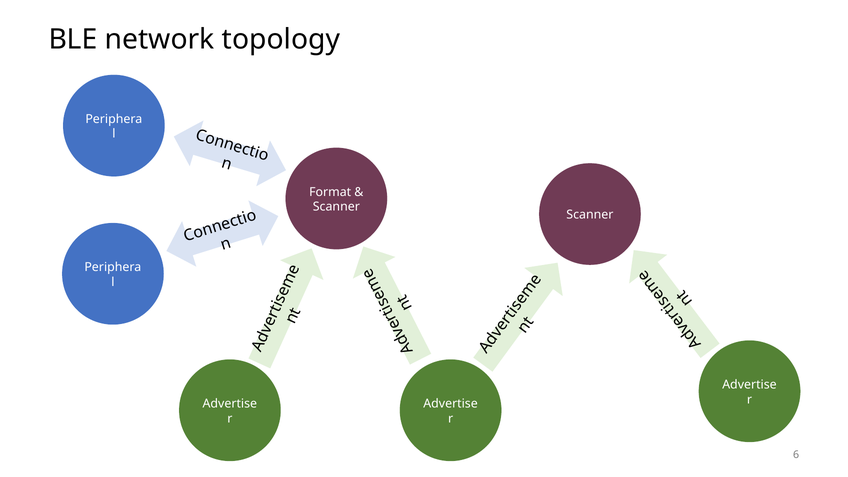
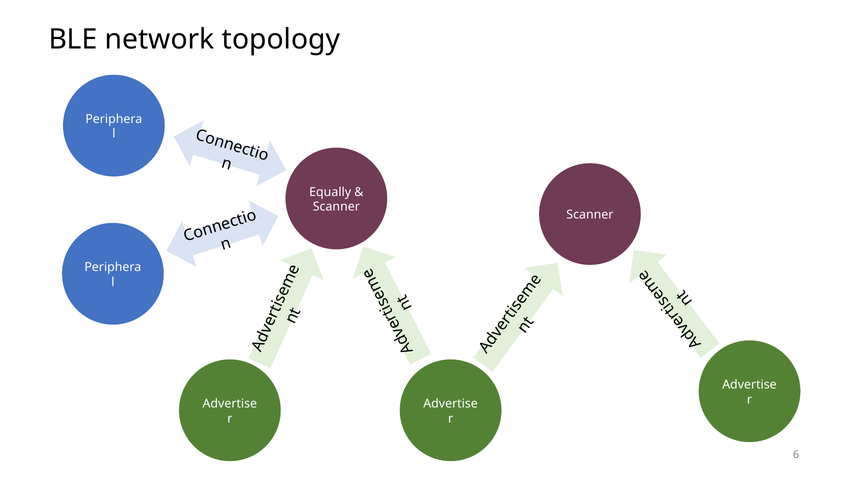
Format: Format -> Equally
